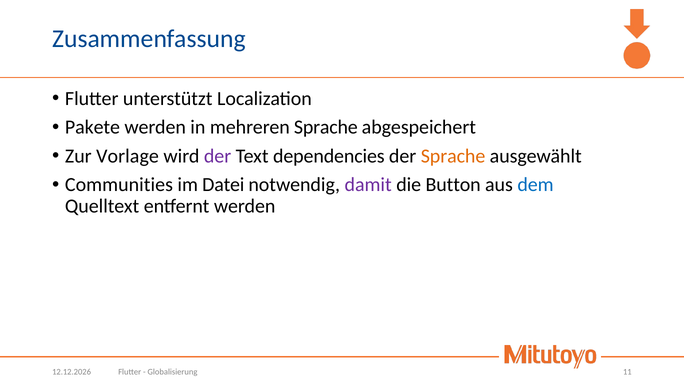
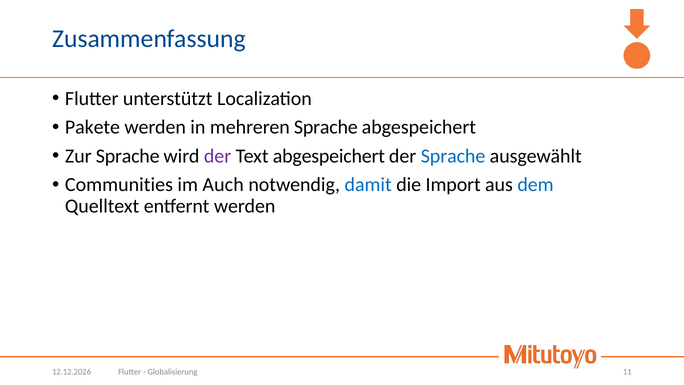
Zur Vorlage: Vorlage -> Sprache
Text dependencies: dependencies -> abgespeichert
Sprache at (453, 156) colour: orange -> blue
Datei: Datei -> Auch
damit colour: purple -> blue
Button: Button -> Import
